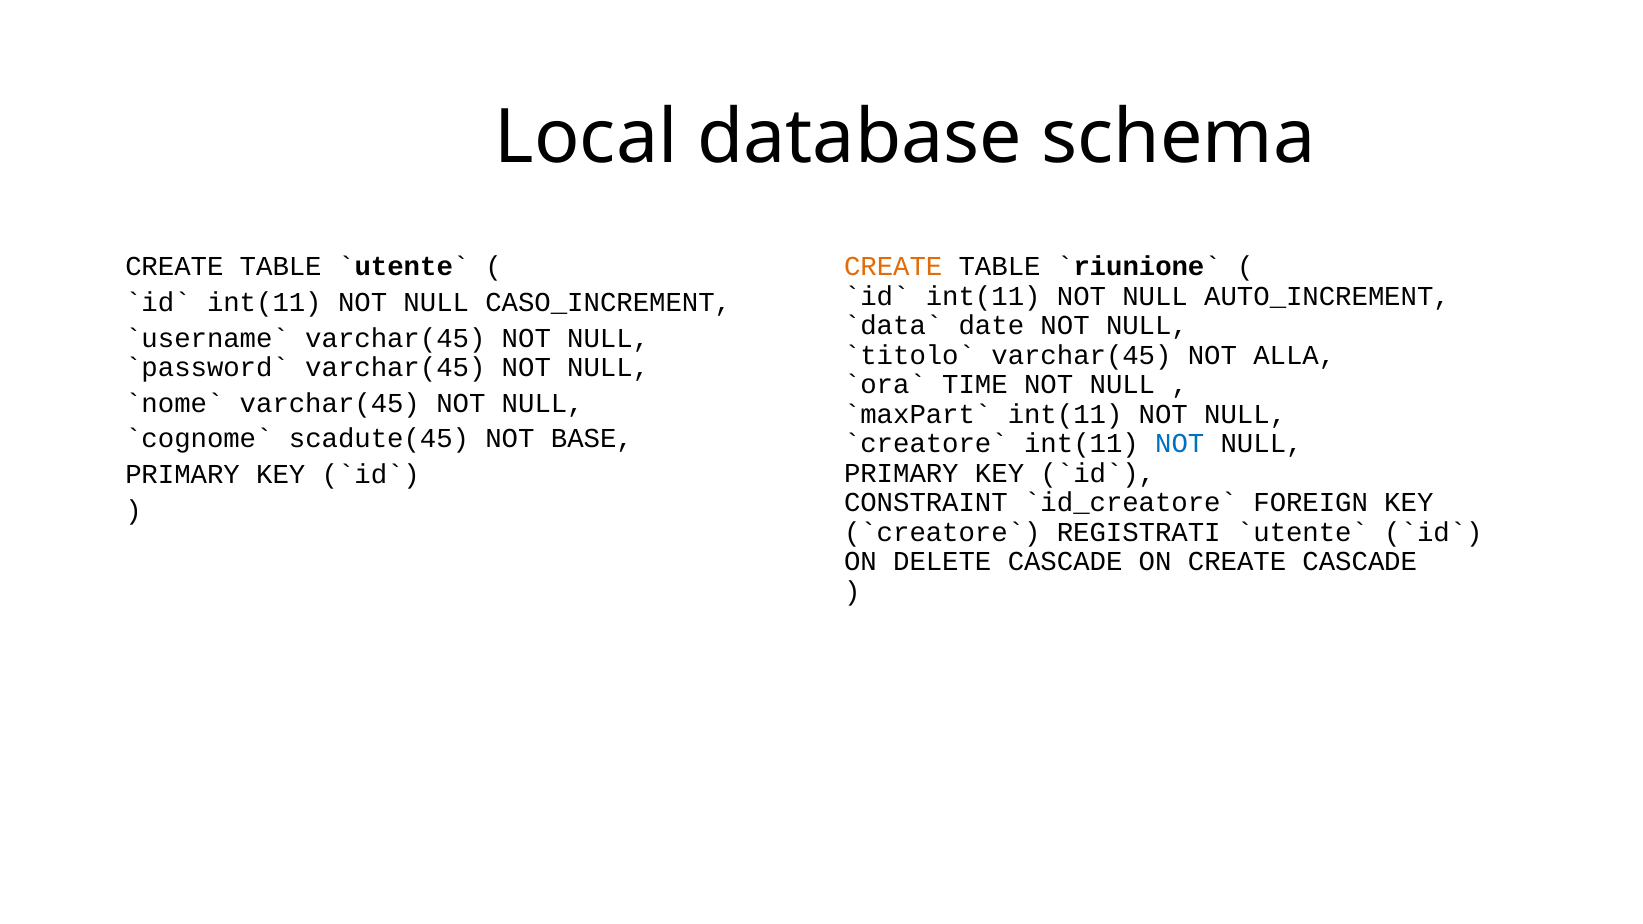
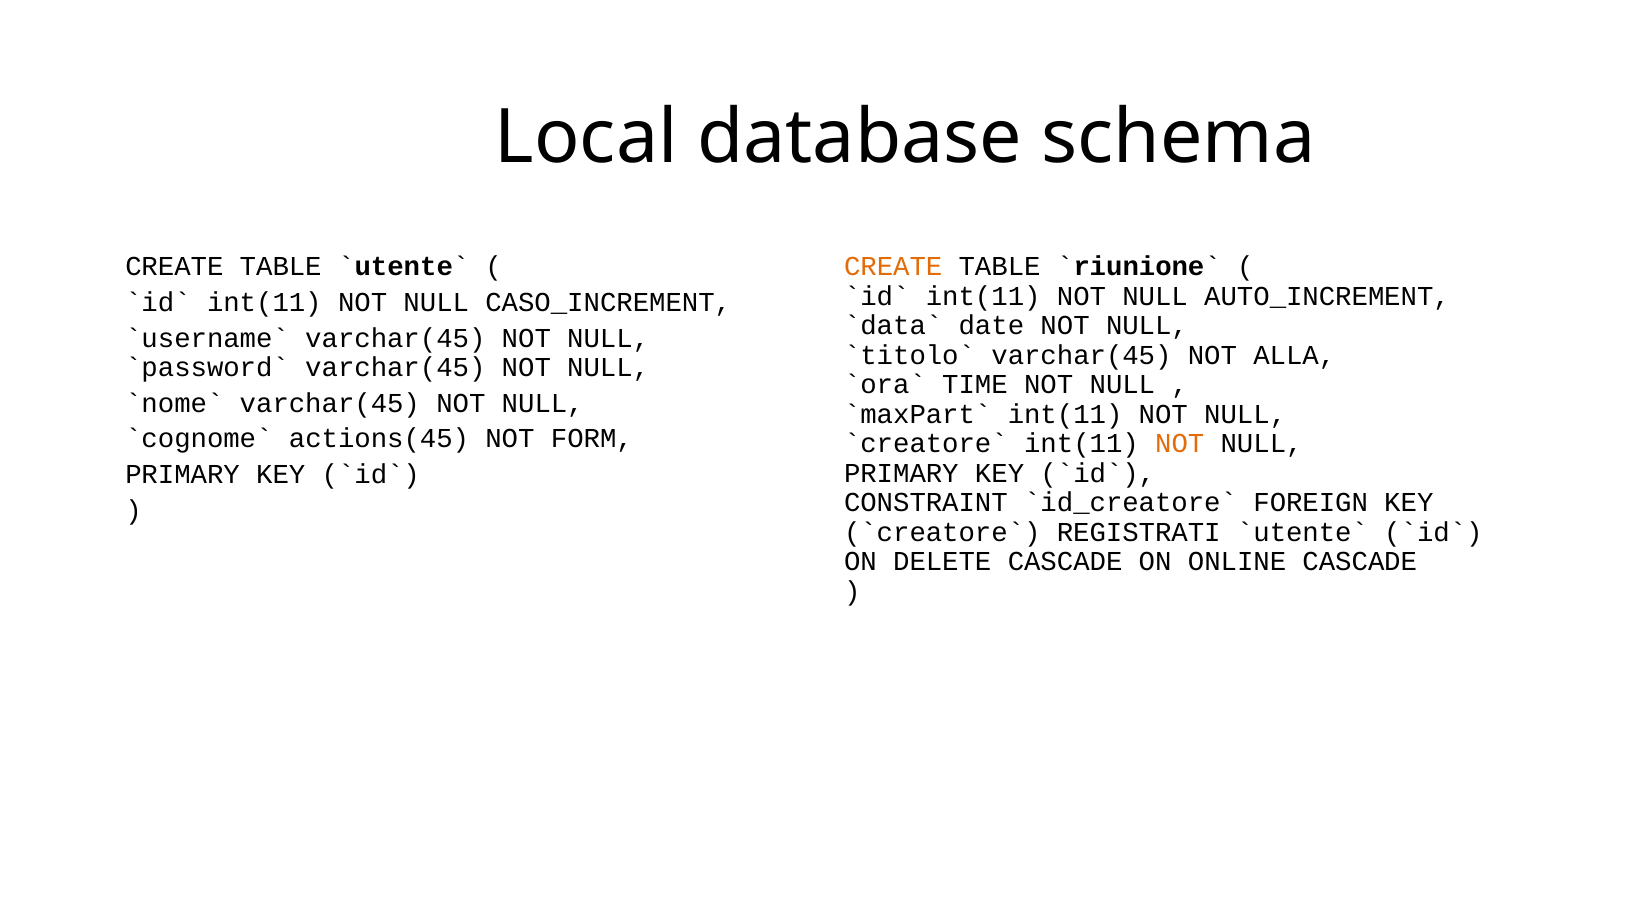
scadute(45: scadute(45 -> actions(45
BASE: BASE -> FORM
NOT at (1180, 444) colour: blue -> orange
ON CREATE: CREATE -> ONLINE
